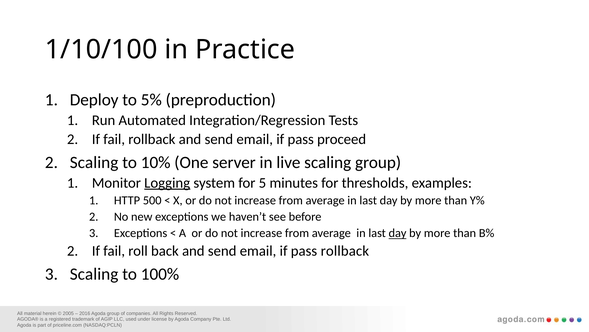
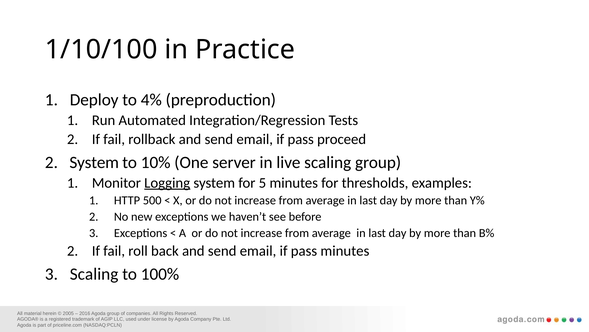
5%: 5% -> 4%
Scaling at (94, 162): Scaling -> System
day at (398, 233) underline: present -> none
pass rollback: rollback -> minutes
